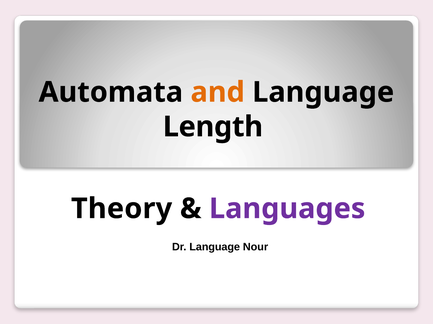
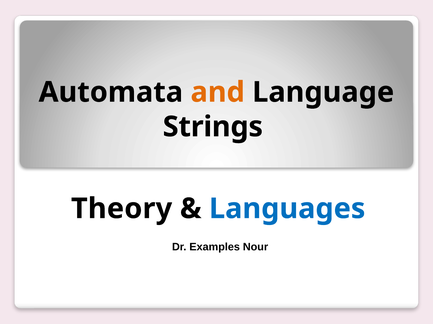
Length: Length -> Strings
Languages colour: purple -> blue
Dr Language: Language -> Examples
